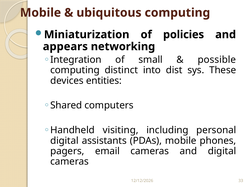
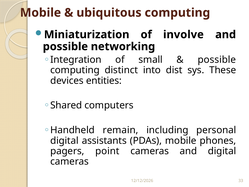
policies: policies -> involve
appears at (65, 46): appears -> possible
visiting: visiting -> remain
email: email -> point
